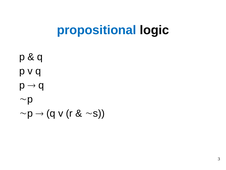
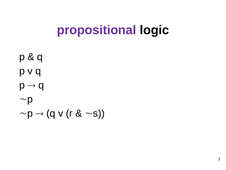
propositional colour: blue -> purple
